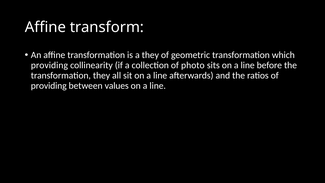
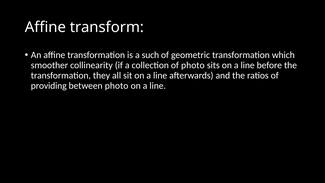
a they: they -> such
providing at (49, 65): providing -> smoother
between values: values -> photo
